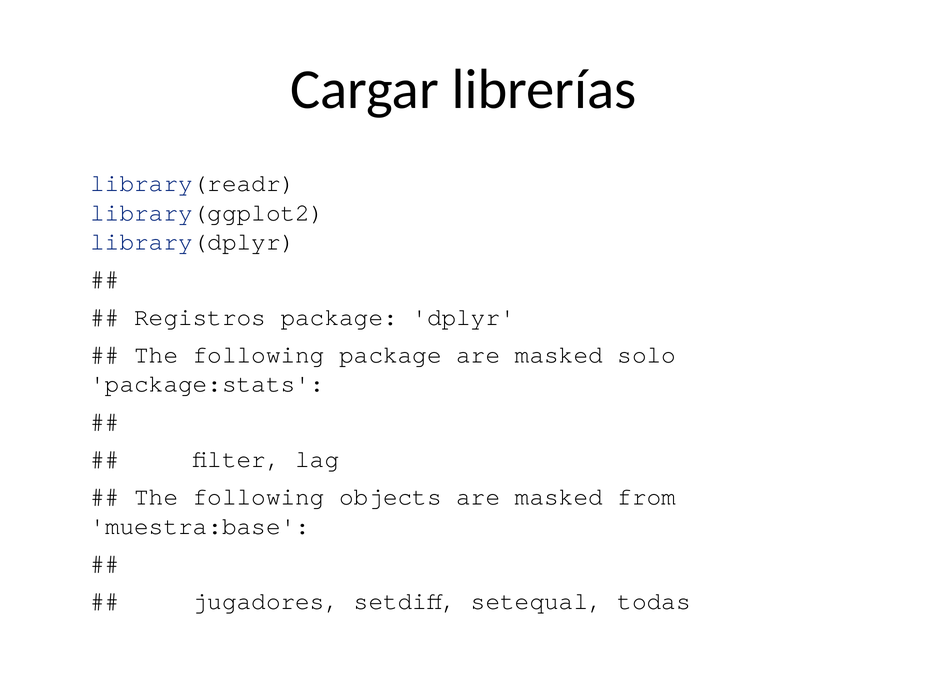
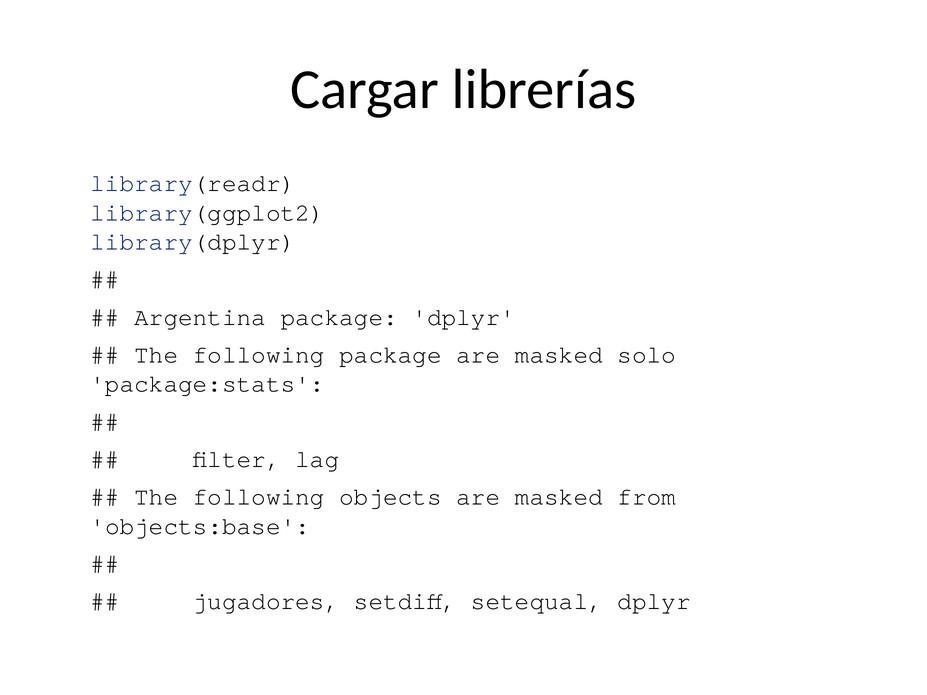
Registros: Registros -> Argentina
muestra:base: muestra:base -> objects:base
setequal todas: todas -> dplyr
